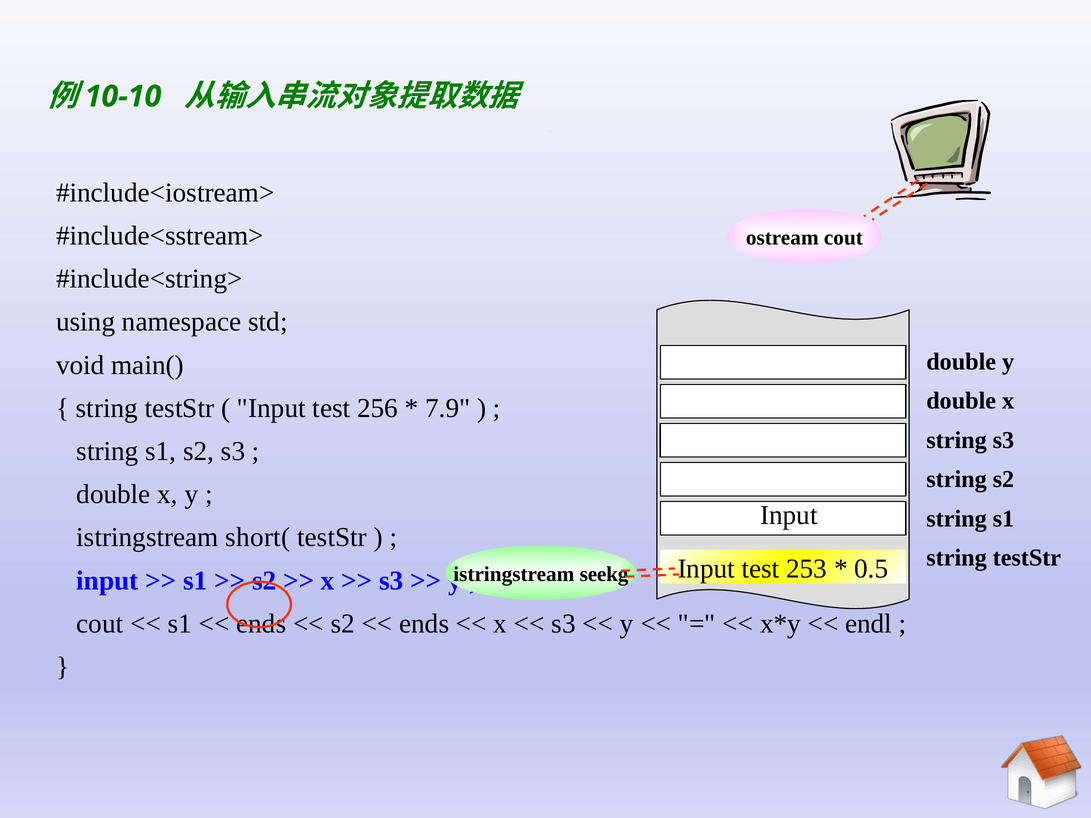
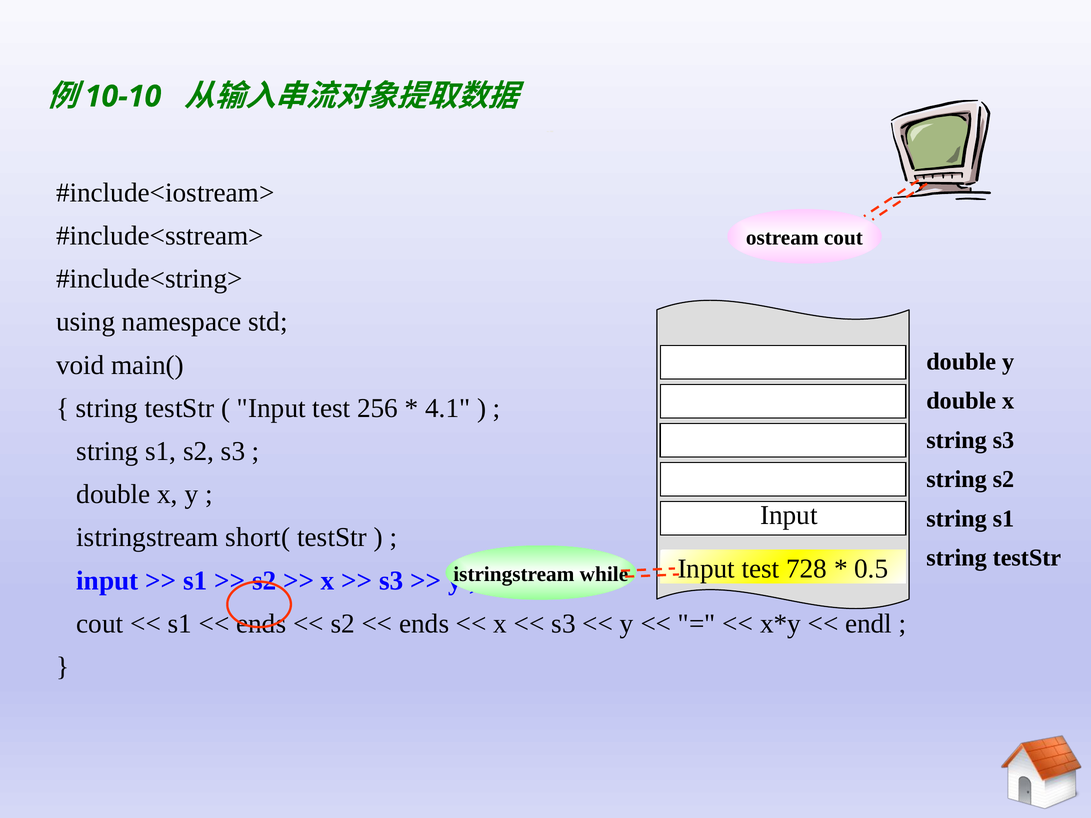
7.9: 7.9 -> 4.1
253: 253 -> 728
seekg: seekg -> while
